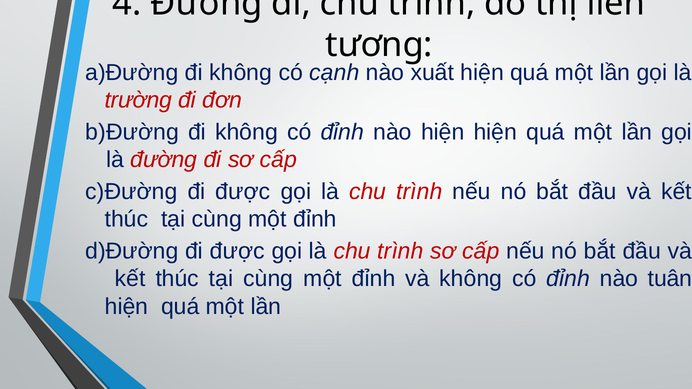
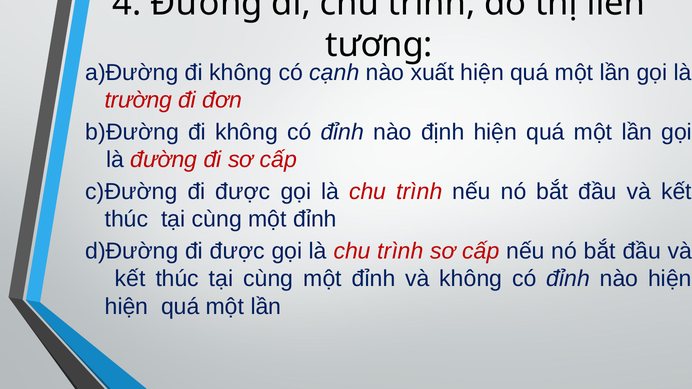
nào hiện: hiện -> định
nào tuân: tuân -> hiện
